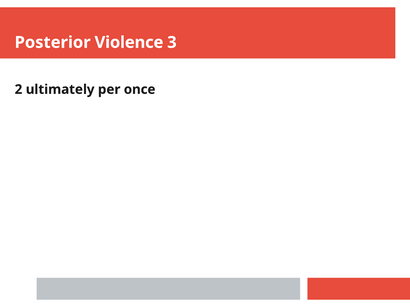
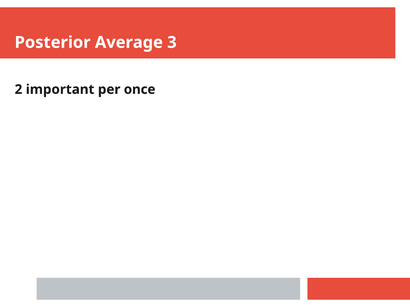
Violence: Violence -> Average
ultimately: ultimately -> important
